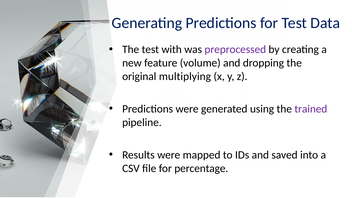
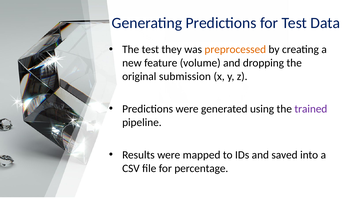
with: with -> they
preprocessed colour: purple -> orange
multiplying: multiplying -> submission
